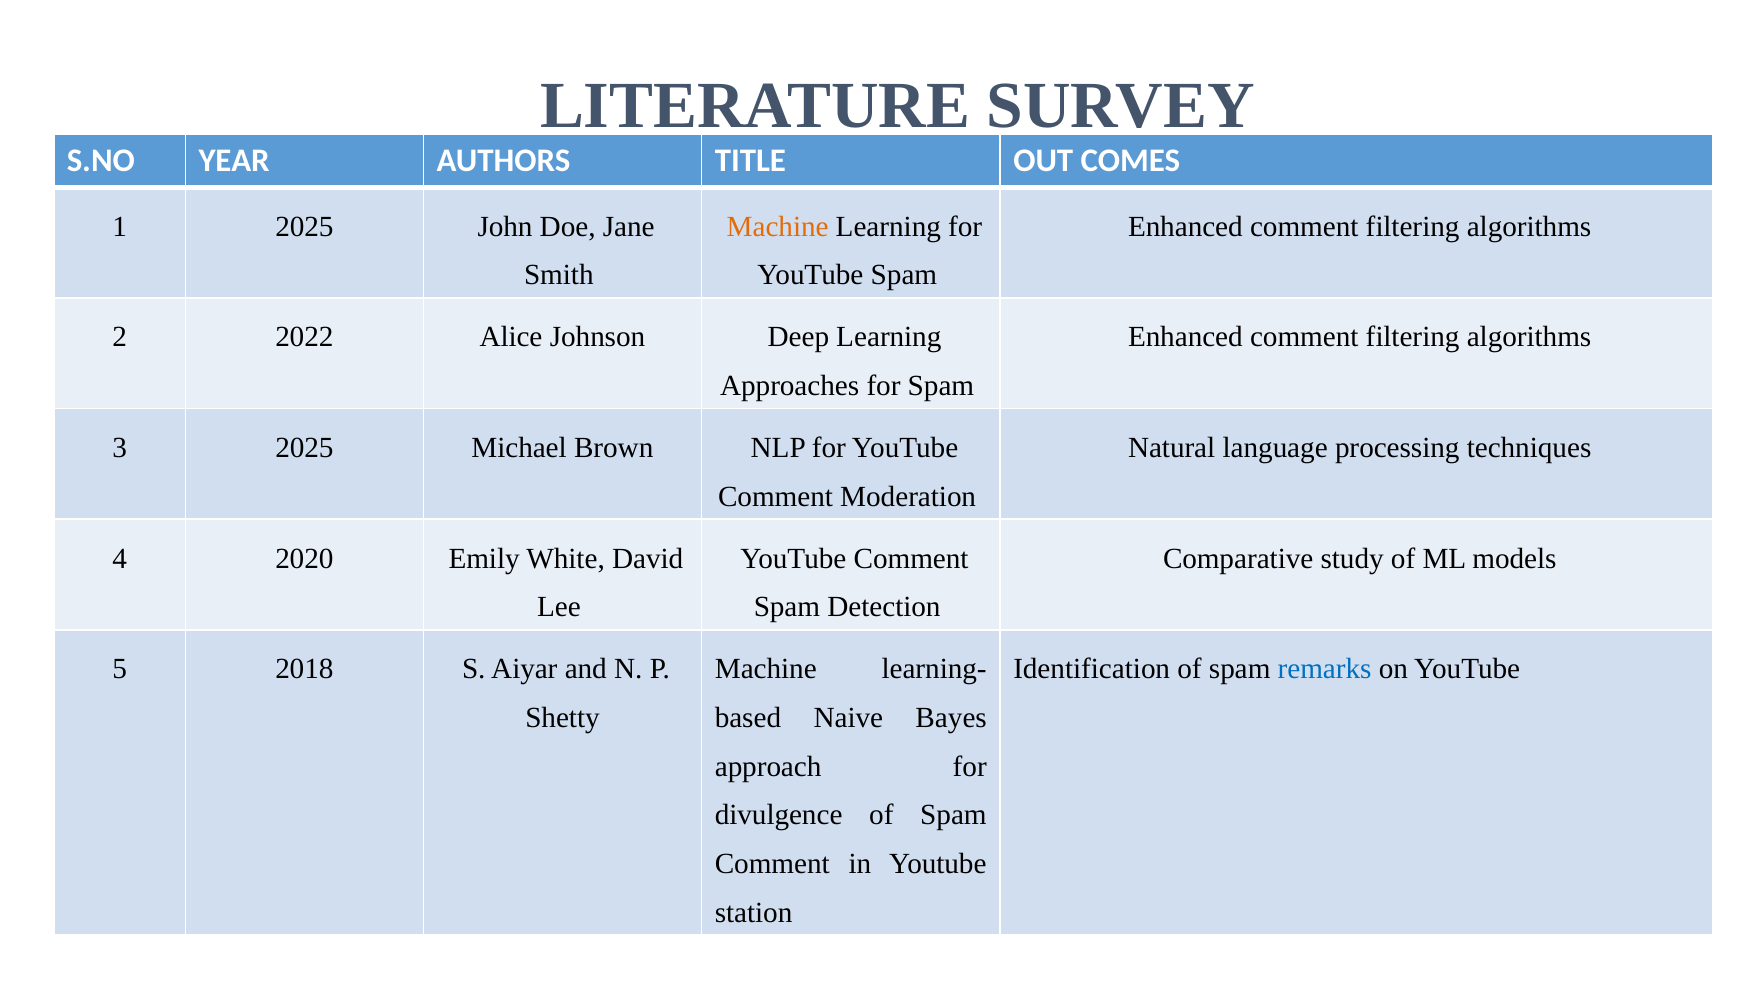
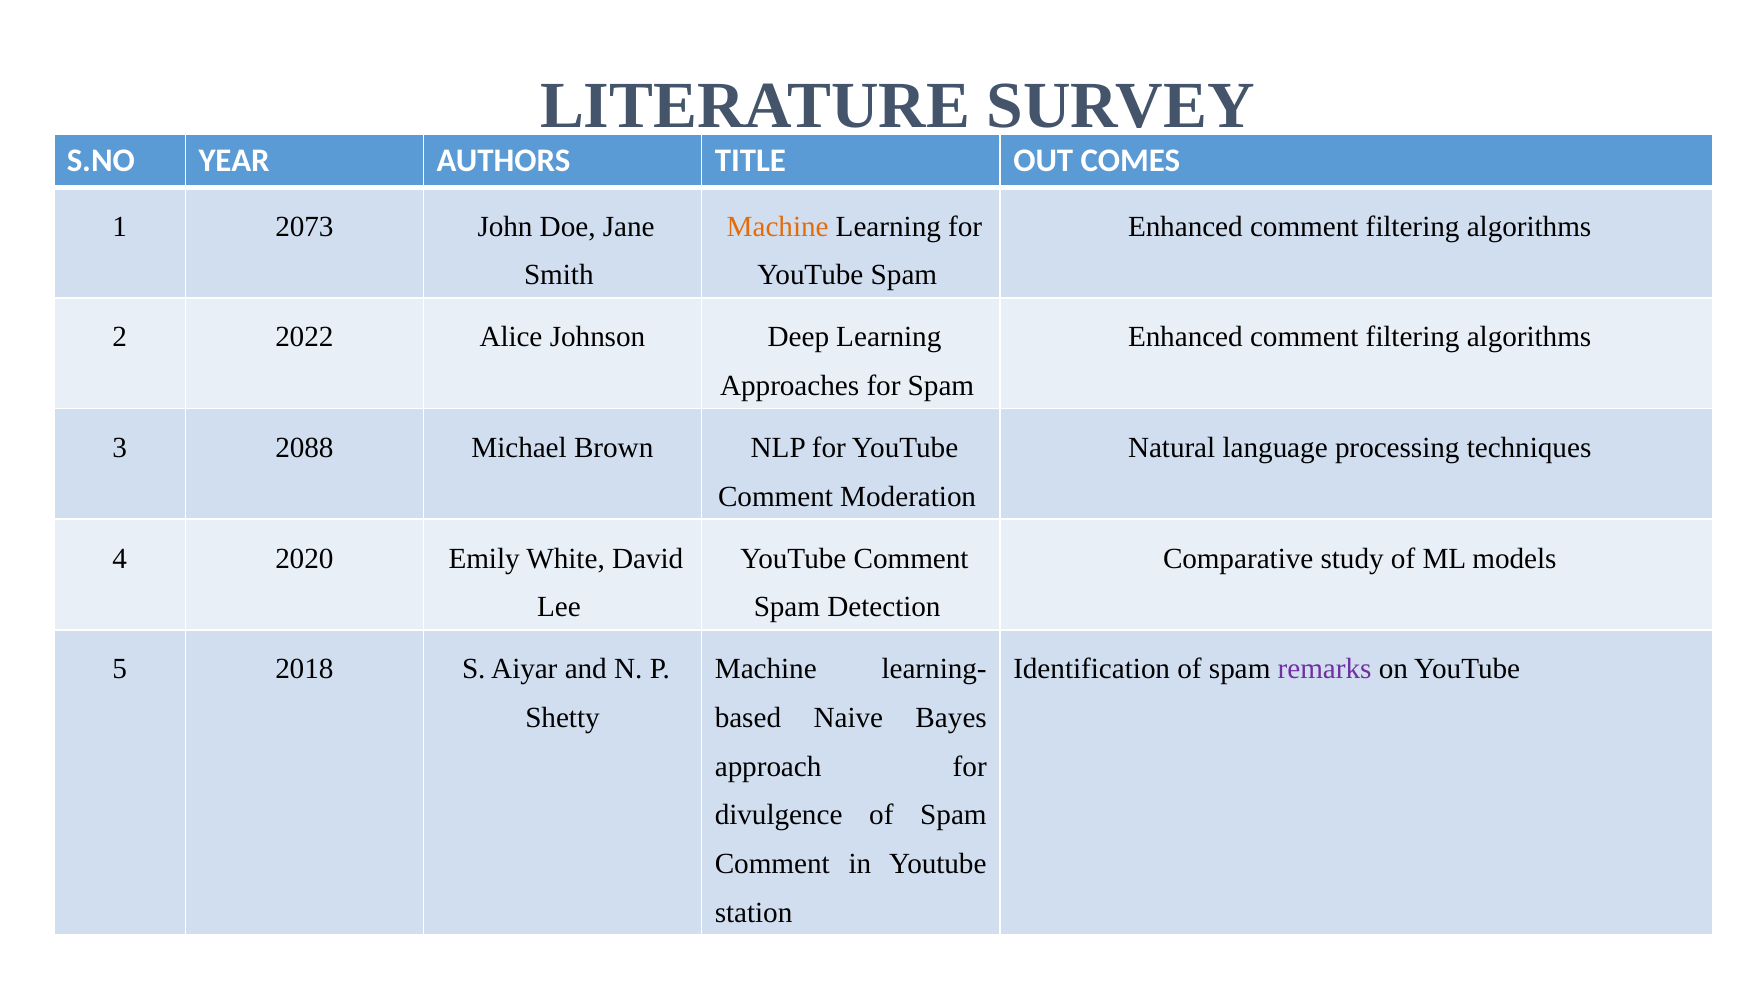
1 2025: 2025 -> 2073
3 2025: 2025 -> 2088
remarks colour: blue -> purple
